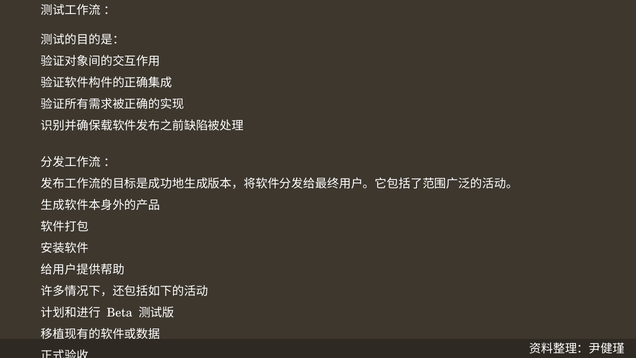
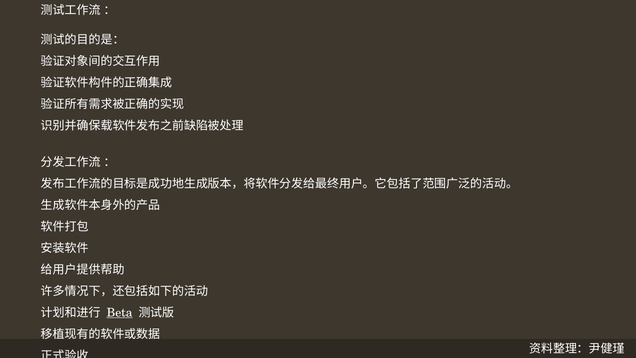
Beta underline: none -> present
